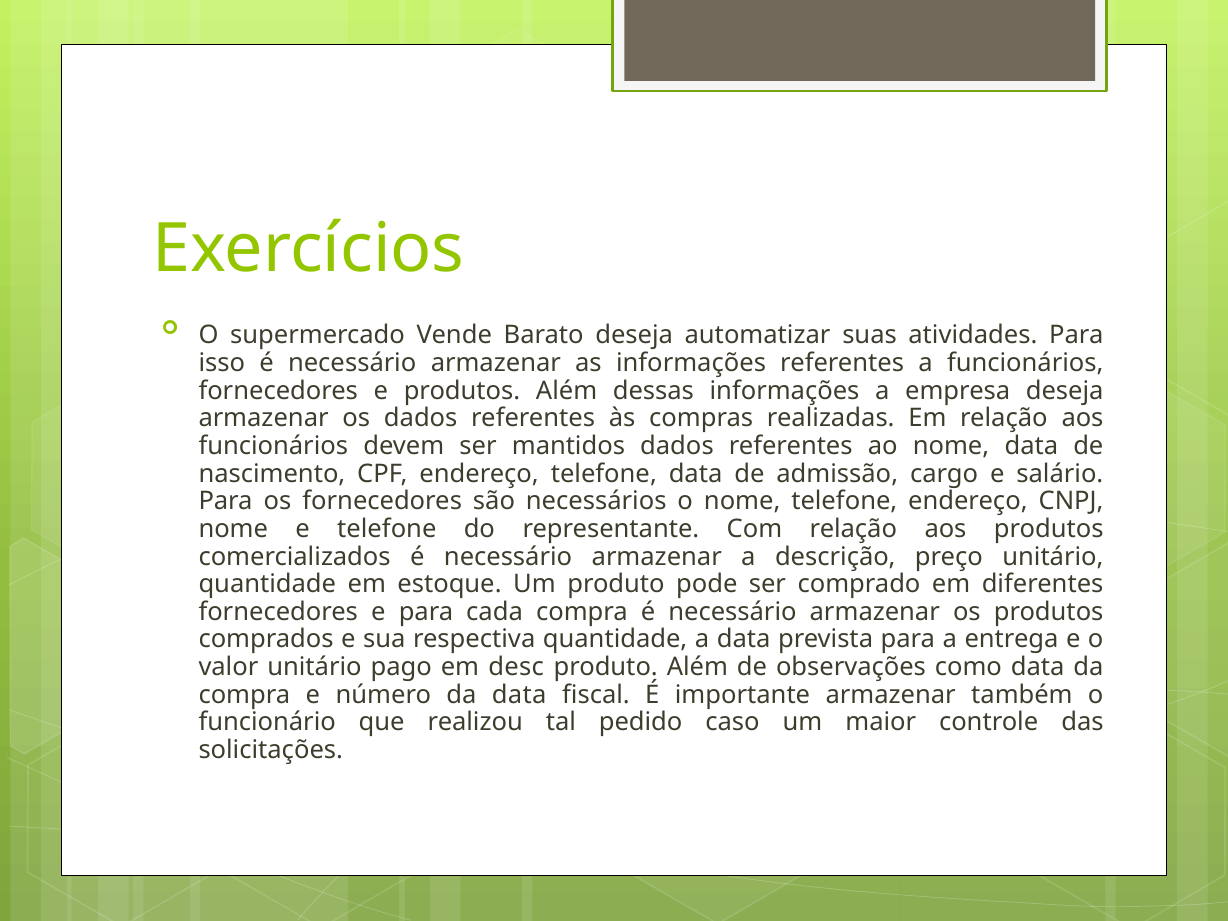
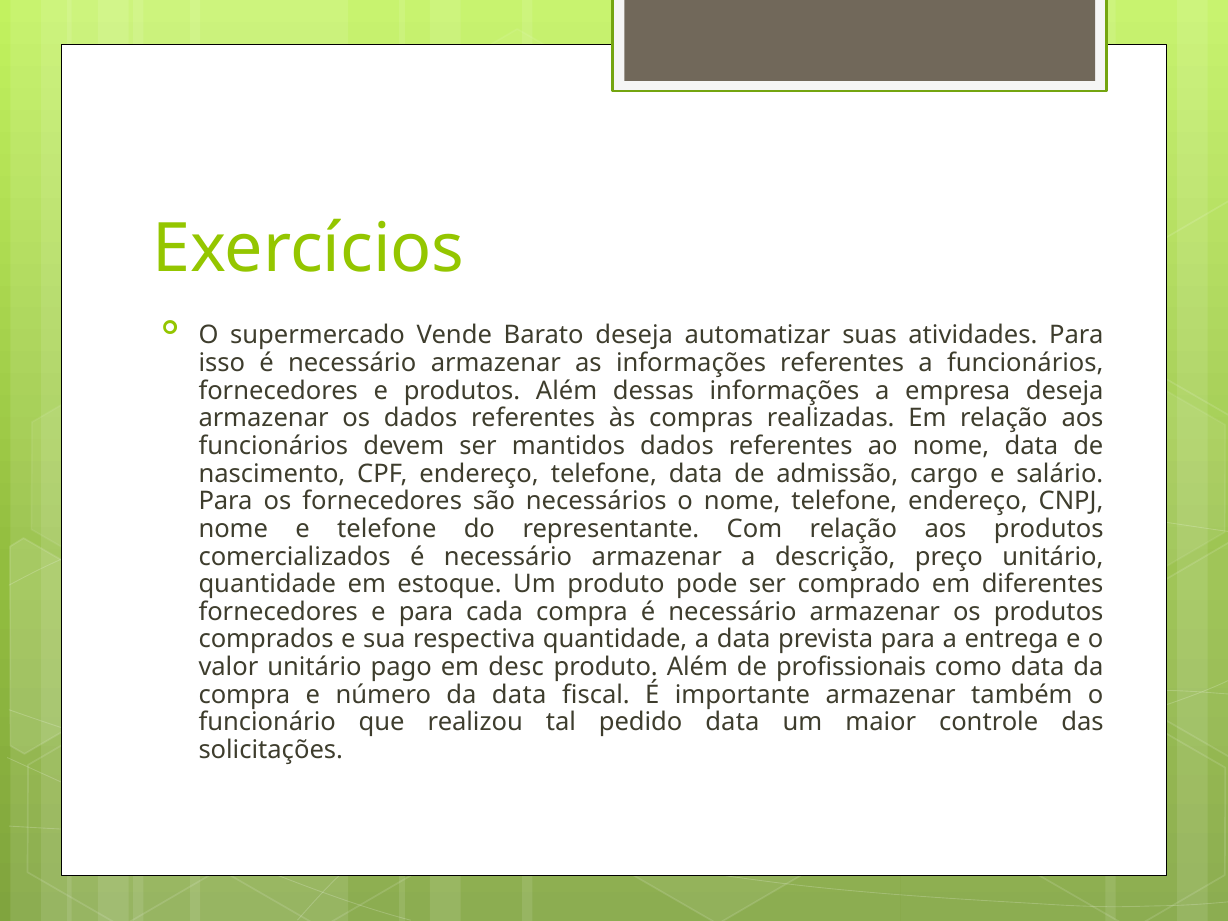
observações: observações -> profissionais
pedido caso: caso -> data
